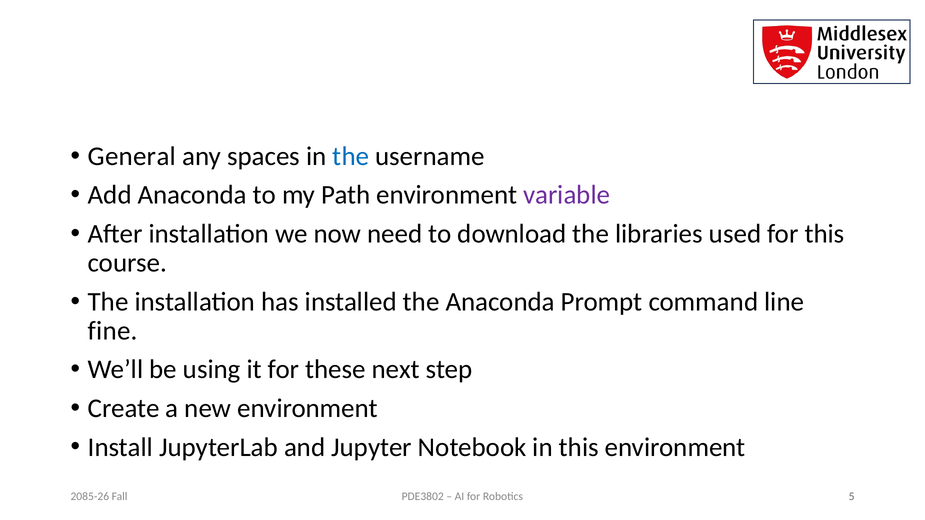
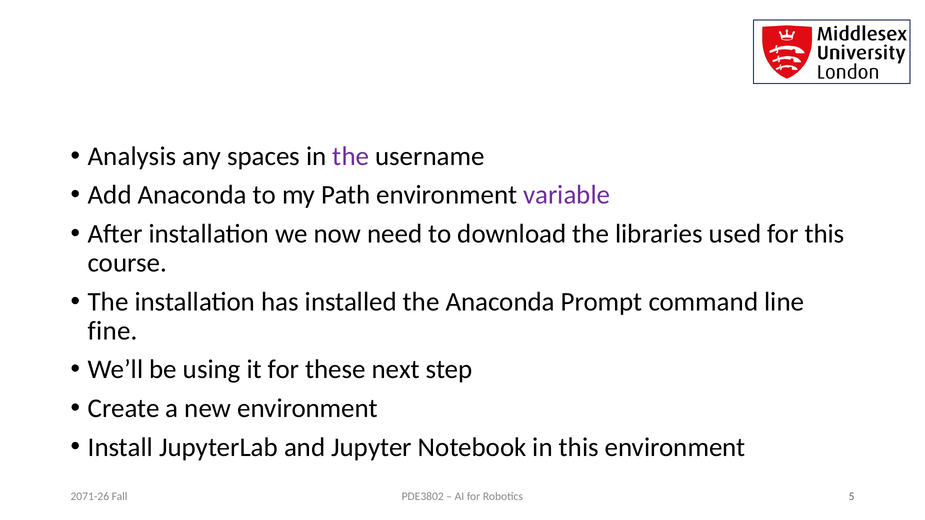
General: General -> Analysis
the at (351, 156) colour: blue -> purple
2085-26: 2085-26 -> 2071-26
